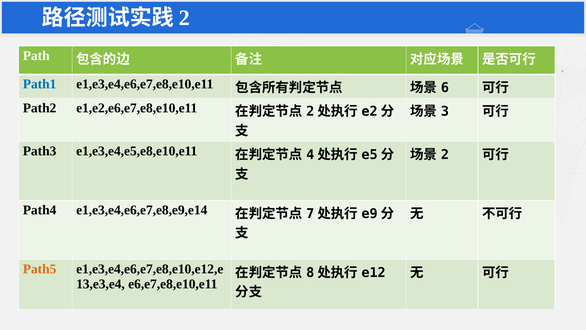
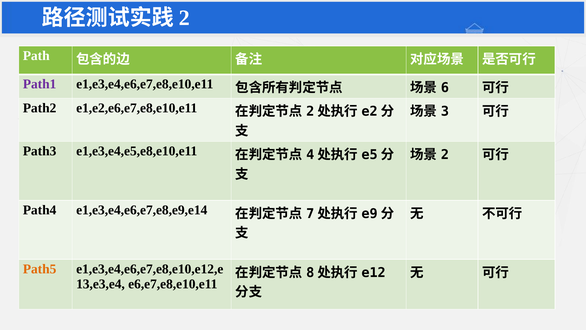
Path1 colour: blue -> purple
